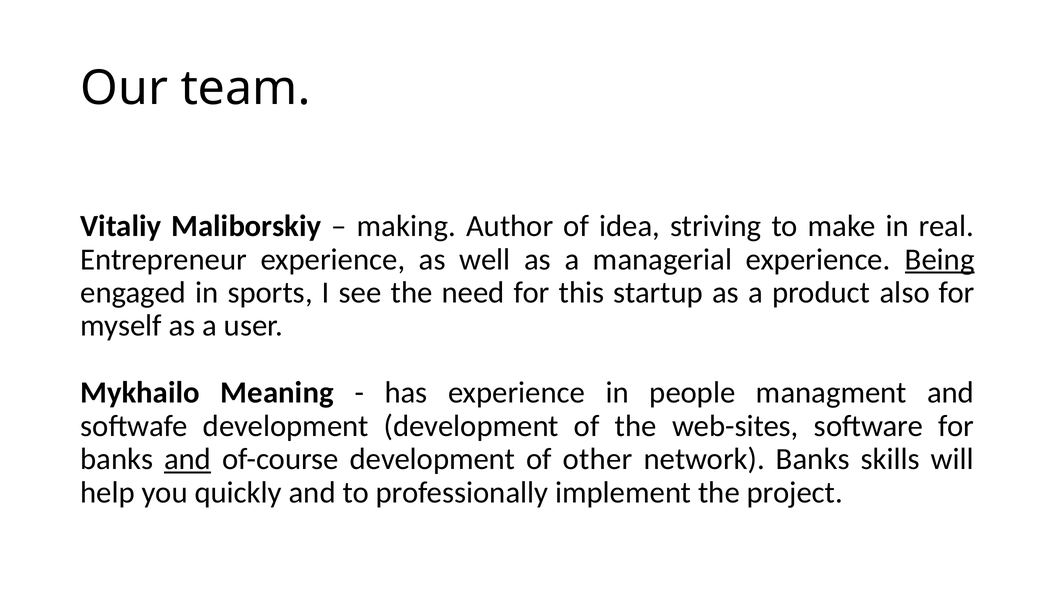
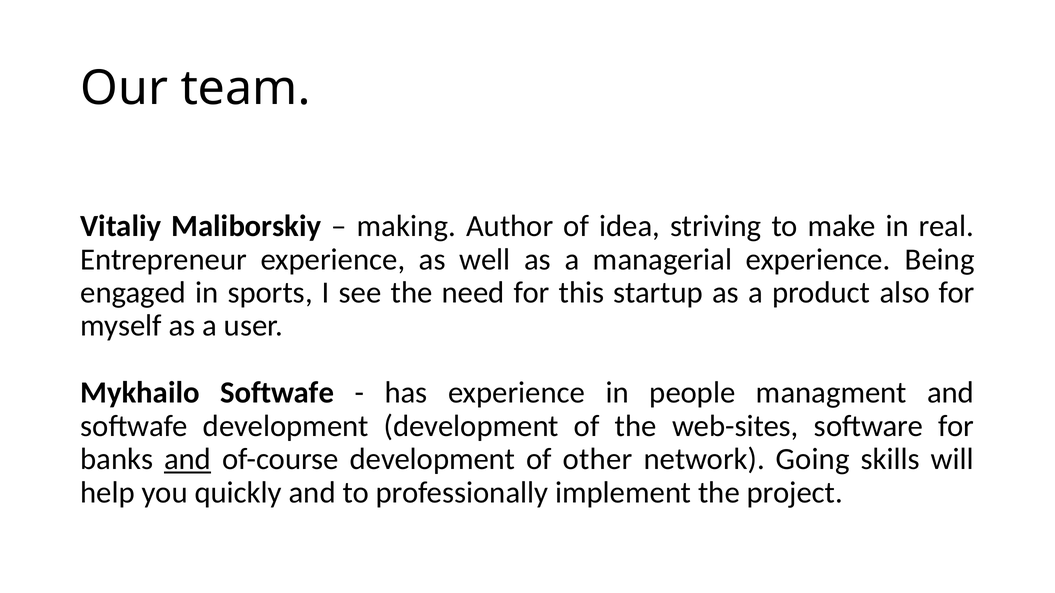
Being underline: present -> none
Mykhailo Meaning: Meaning -> Softwafe
network Banks: Banks -> Going
